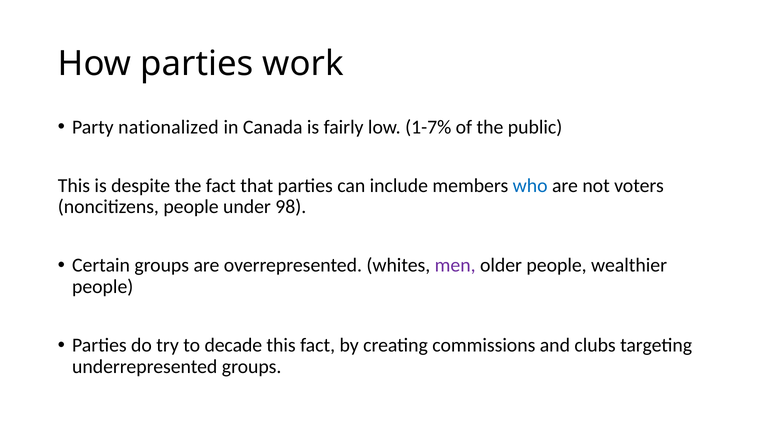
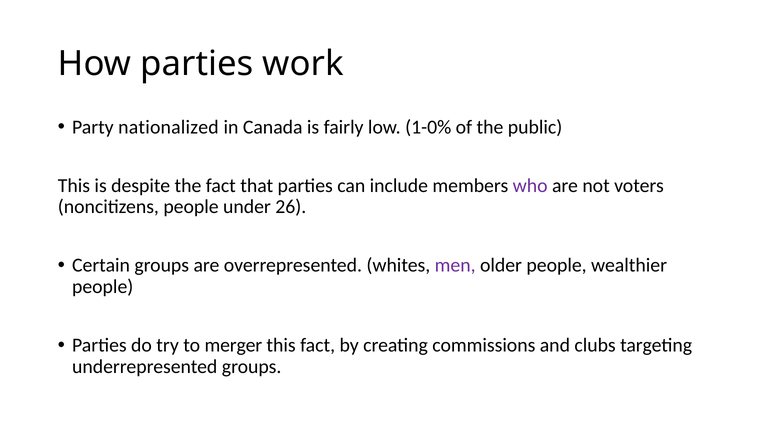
1-7%: 1-7% -> 1-0%
who colour: blue -> purple
98: 98 -> 26
decade: decade -> merger
